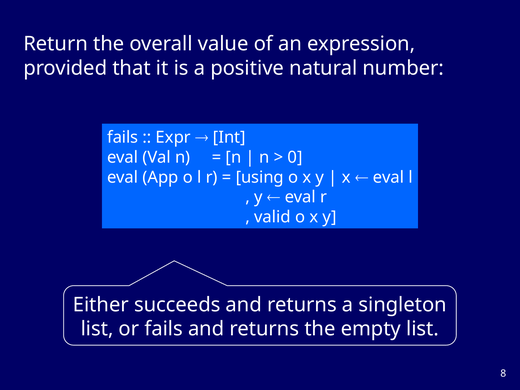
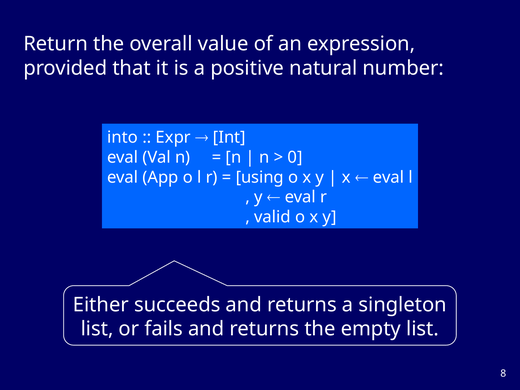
fails at (123, 137): fails -> into
